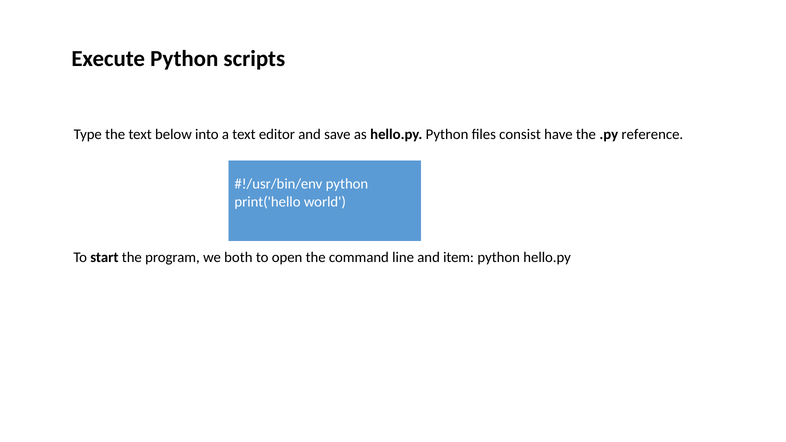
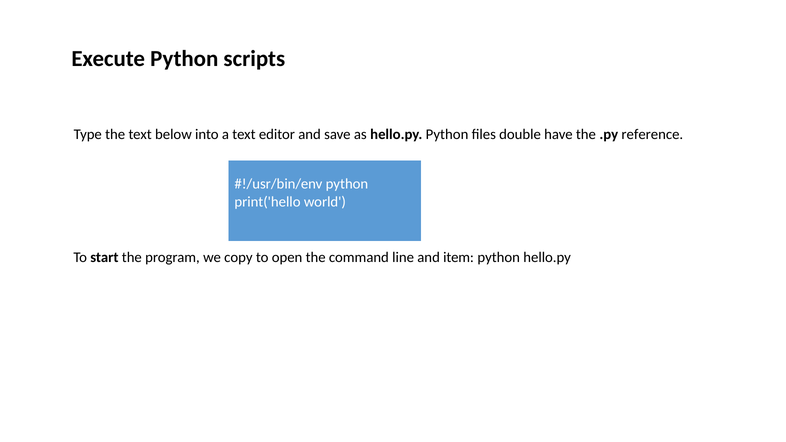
consist: consist -> double
both: both -> copy
